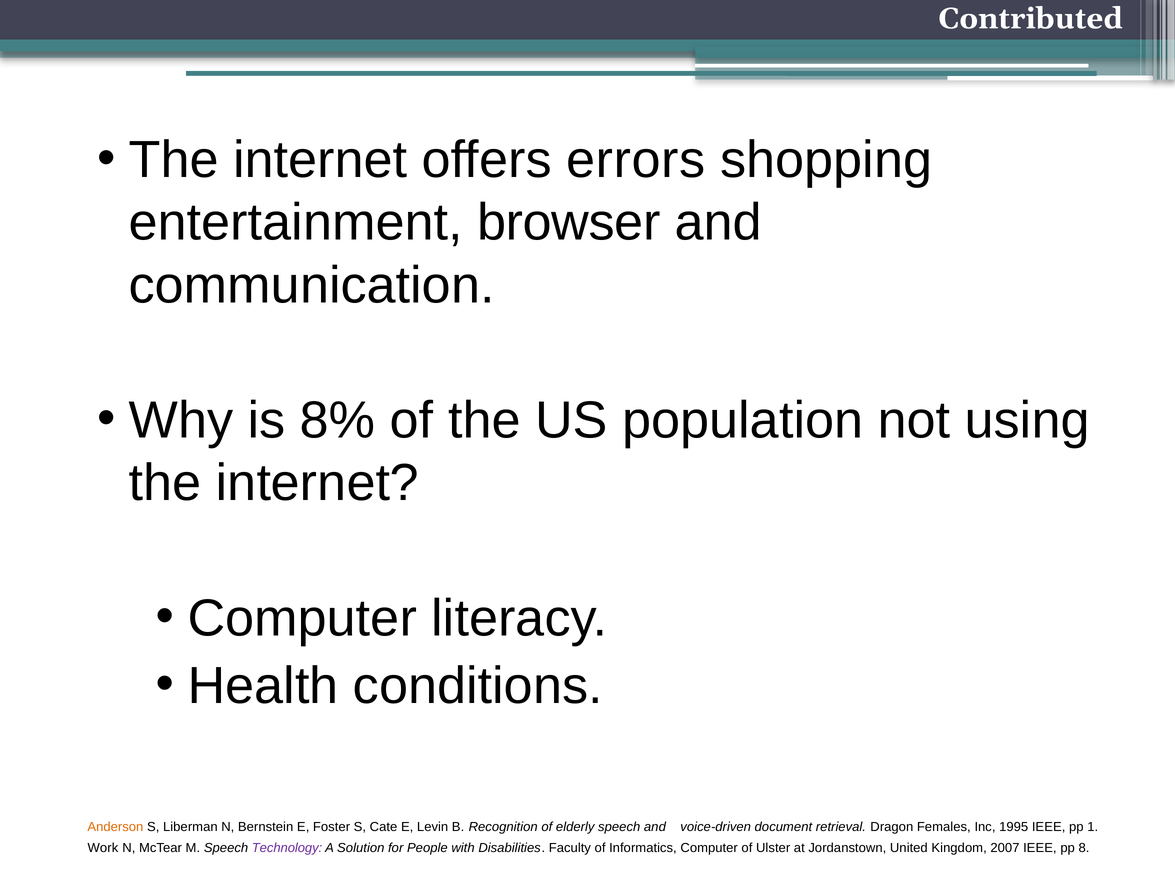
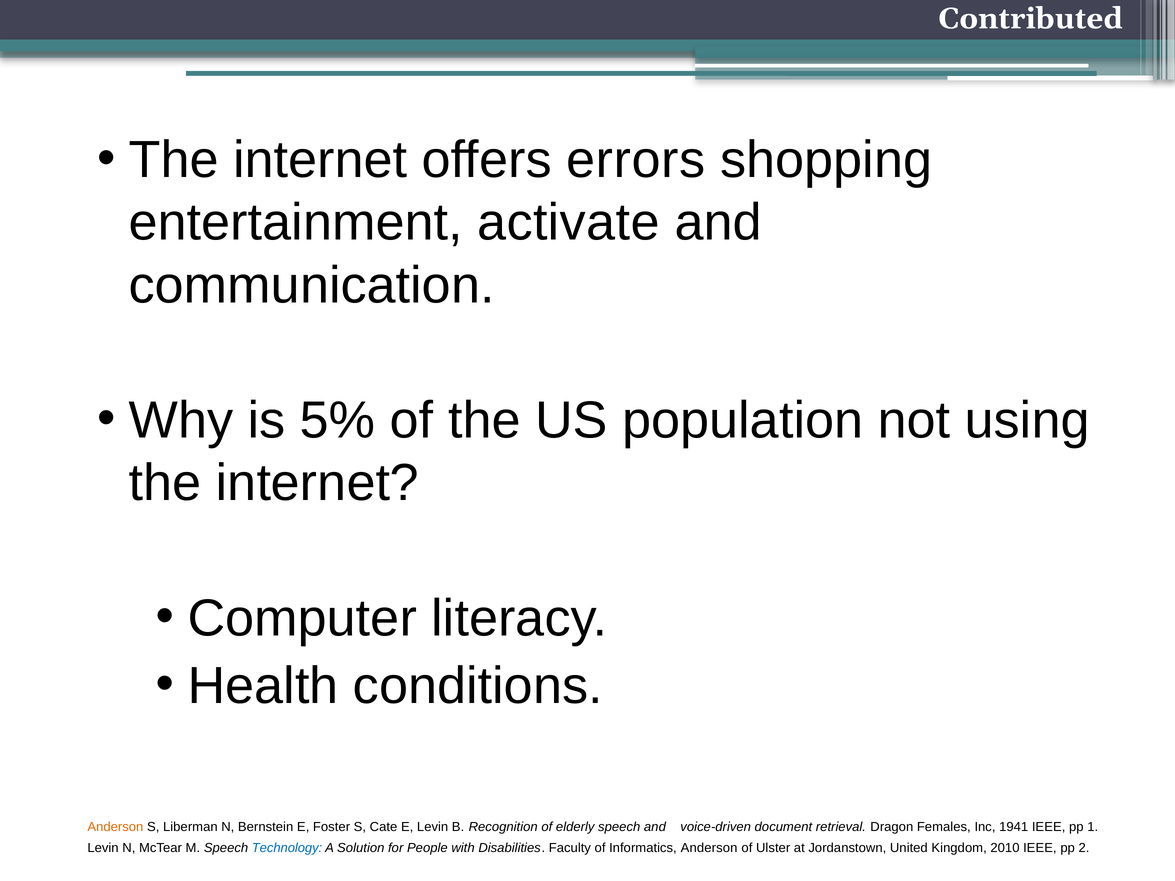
browser: browser -> activate
8%: 8% -> 5%
1995: 1995 -> 1941
Work at (103, 848): Work -> Levin
Technology colour: purple -> blue
Informatics Computer: Computer -> Anderson
2007: 2007 -> 2010
8: 8 -> 2
